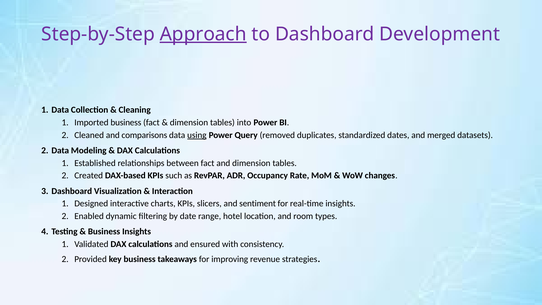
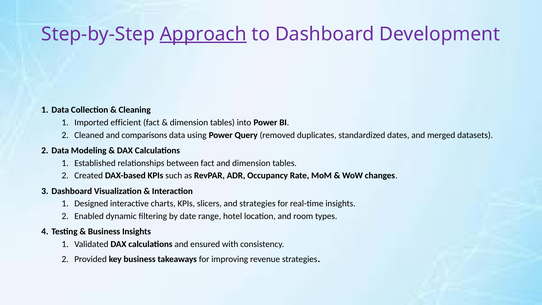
Imported business: business -> efficient
using underline: present -> none
and sentiment: sentiment -> strategies
